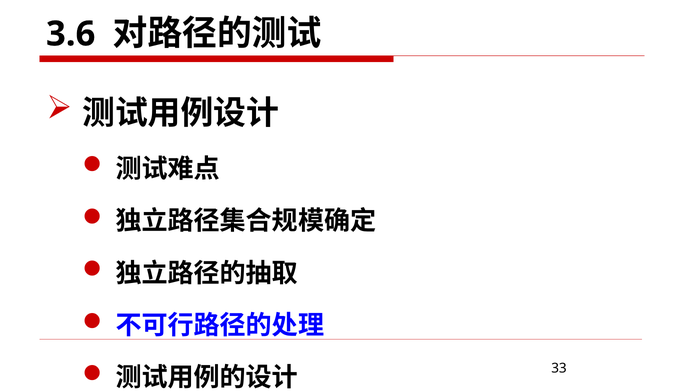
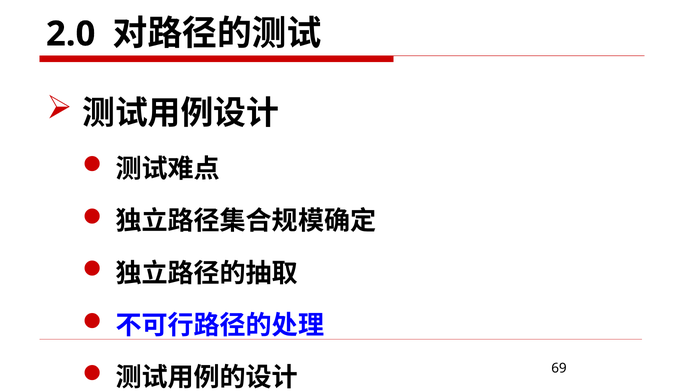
3.6: 3.6 -> 2.0
33: 33 -> 69
